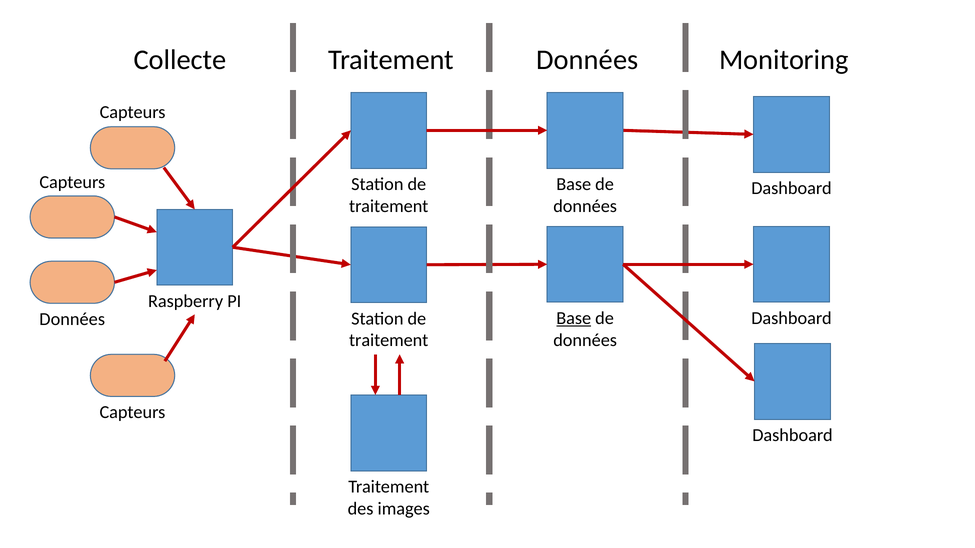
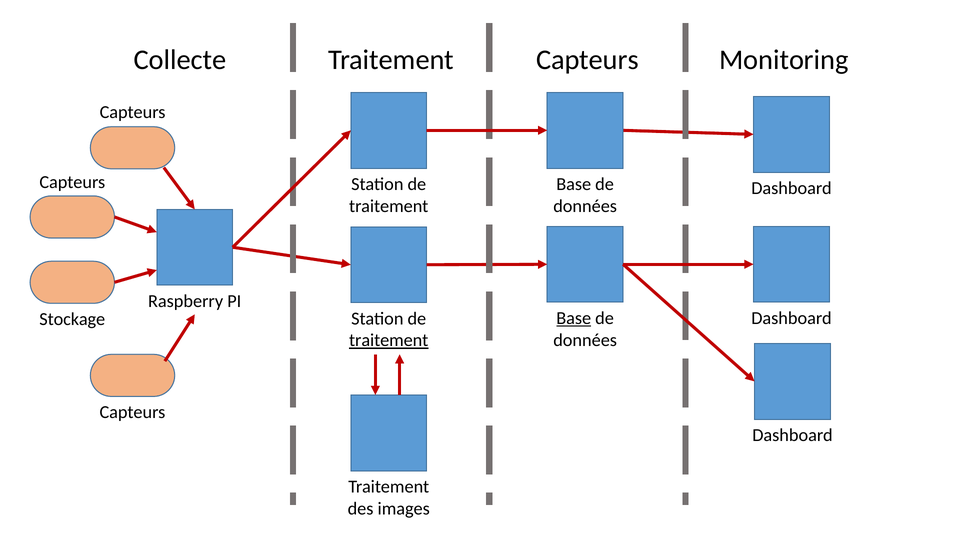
Traitement Données: Données -> Capteurs
Données at (72, 319): Données -> Stockage
traitement at (389, 341) underline: none -> present
